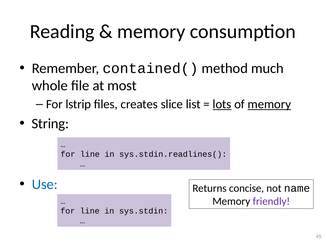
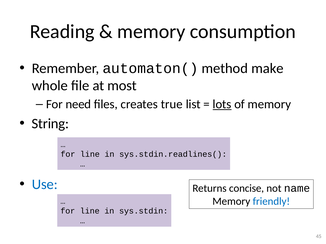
contained(: contained( -> automaton(
much: much -> make
lstrip: lstrip -> need
slice: slice -> true
memory at (269, 104) underline: present -> none
friendly colour: purple -> blue
